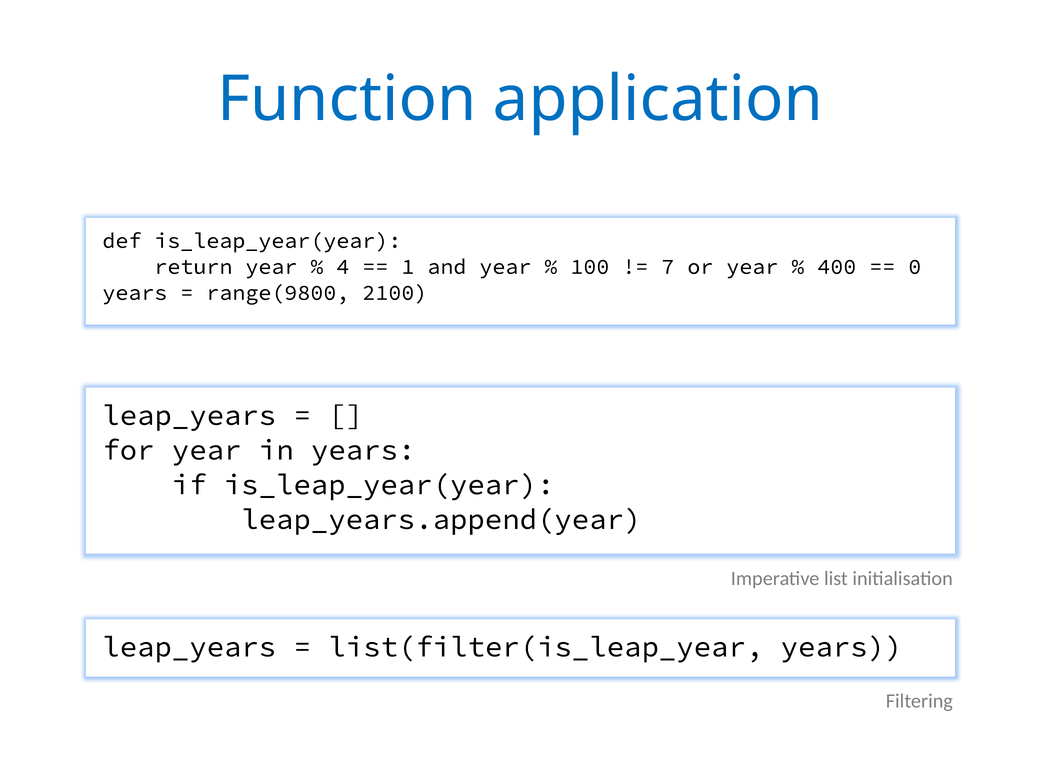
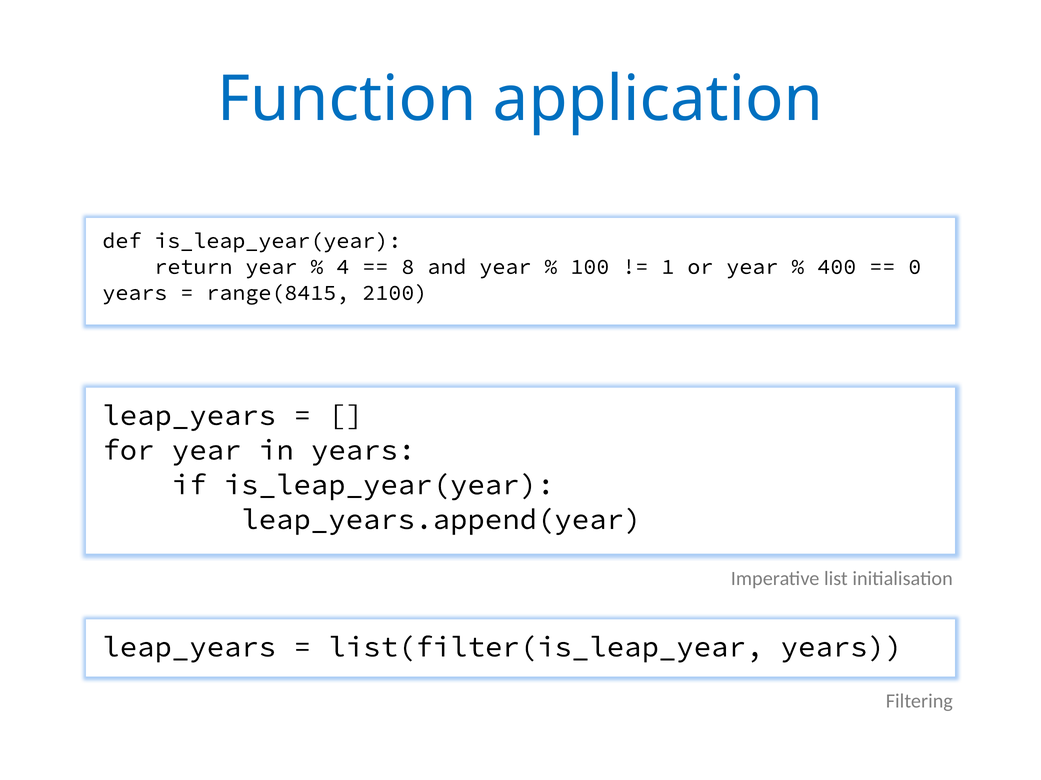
1: 1 -> 8
7: 7 -> 1
range(9800: range(9800 -> range(8415
